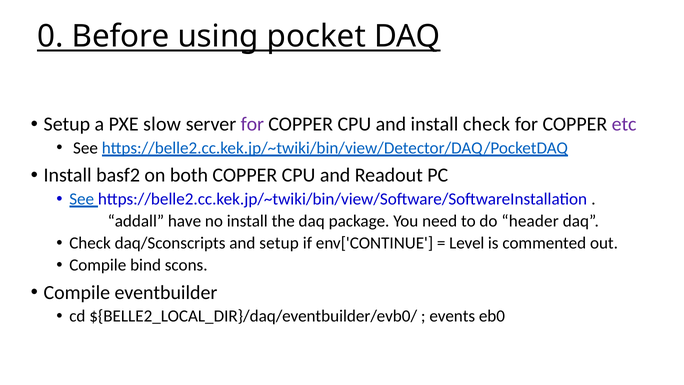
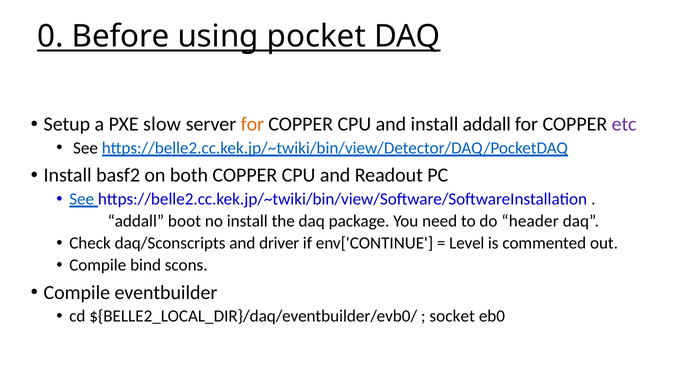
for at (252, 124) colour: purple -> orange
install check: check -> addall
have: have -> boot
and setup: setup -> driver
events: events -> socket
